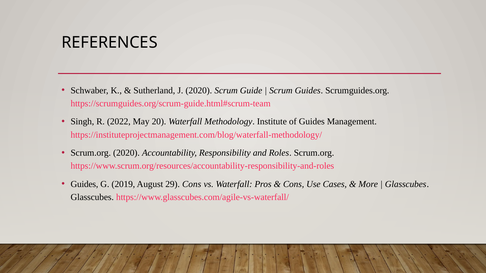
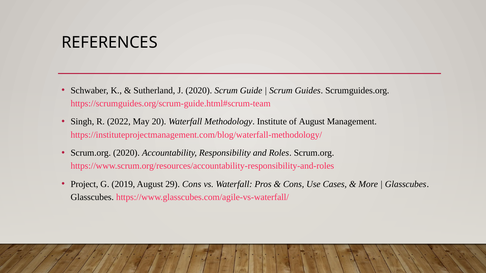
of Guides: Guides -> August
Guides at (84, 184): Guides -> Project
